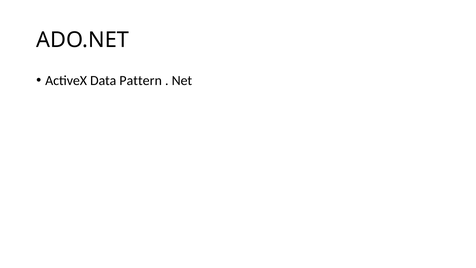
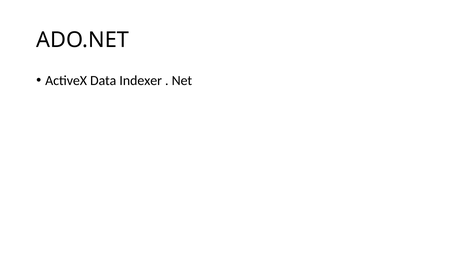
Pattern: Pattern -> Indexer
